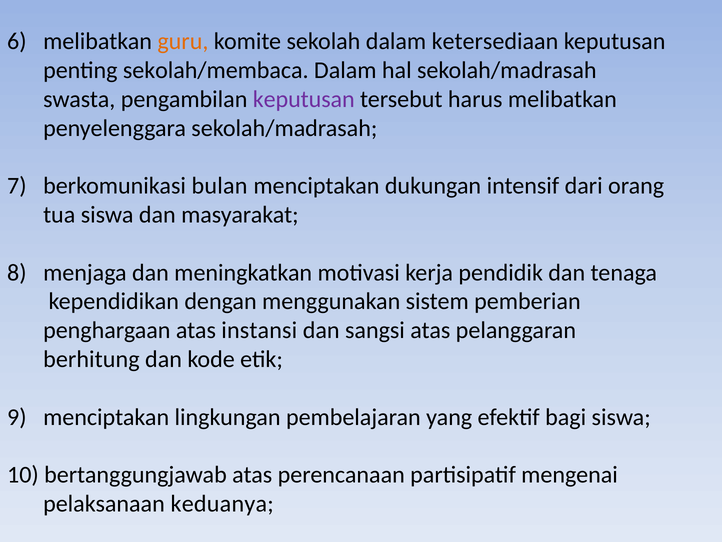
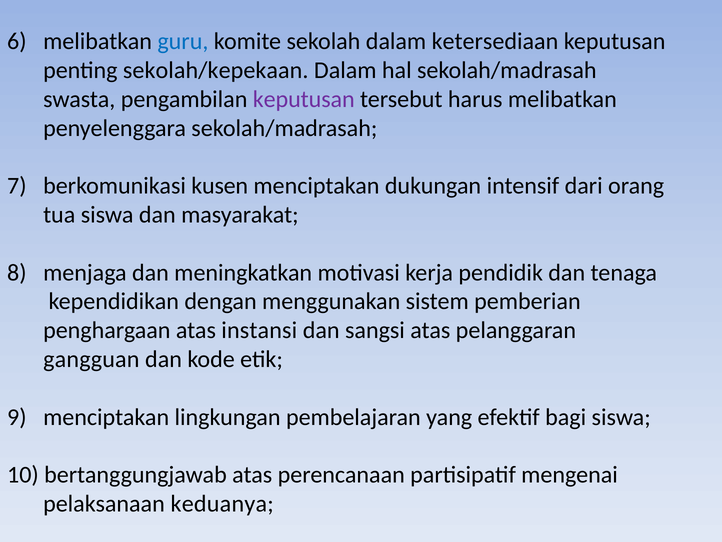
guru colour: orange -> blue
sekolah/membaca: sekolah/membaca -> sekolah/kepekaan
bulan: bulan -> kusen
berhitung: berhitung -> gangguan
